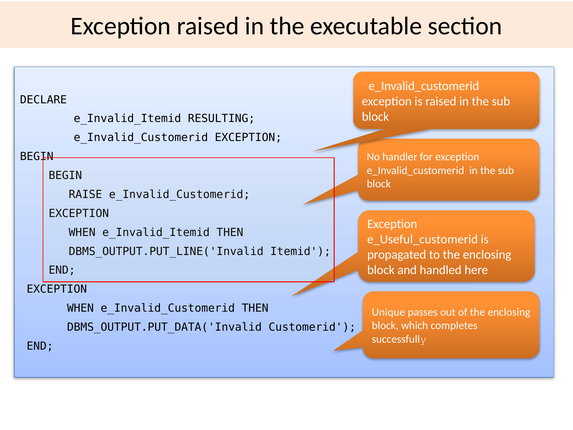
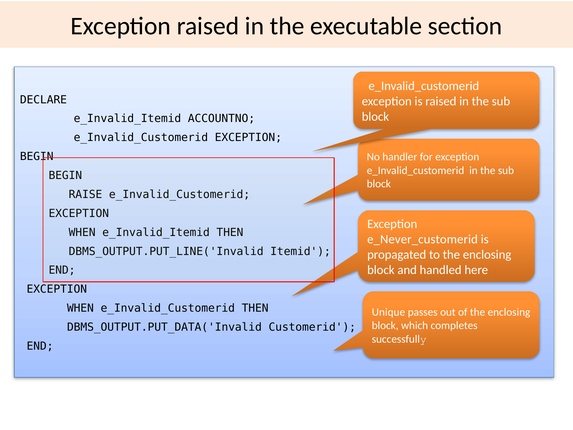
RESULTING: RESULTING -> ACCOUNTNO
e_Useful_customerid: e_Useful_customerid -> e_Never_customerid
